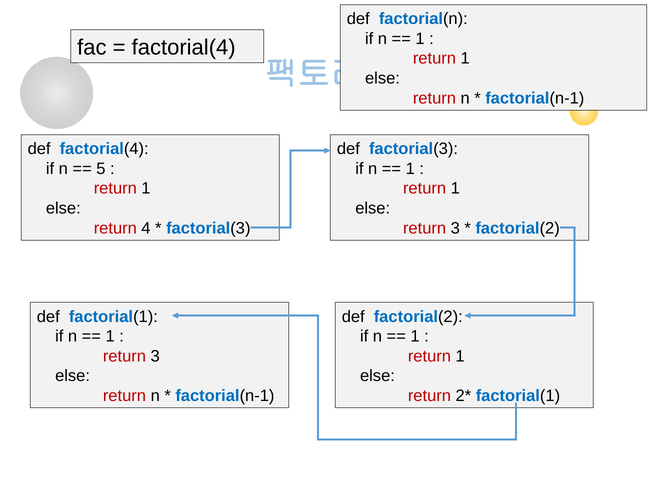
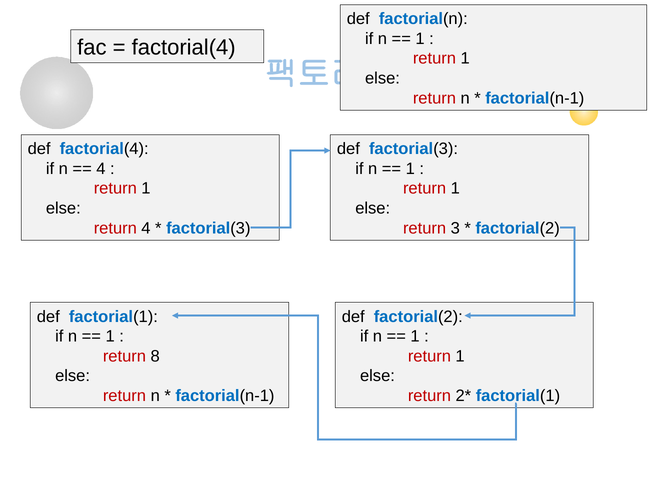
5 at (101, 169): 5 -> 4
3 at (155, 357): 3 -> 8
